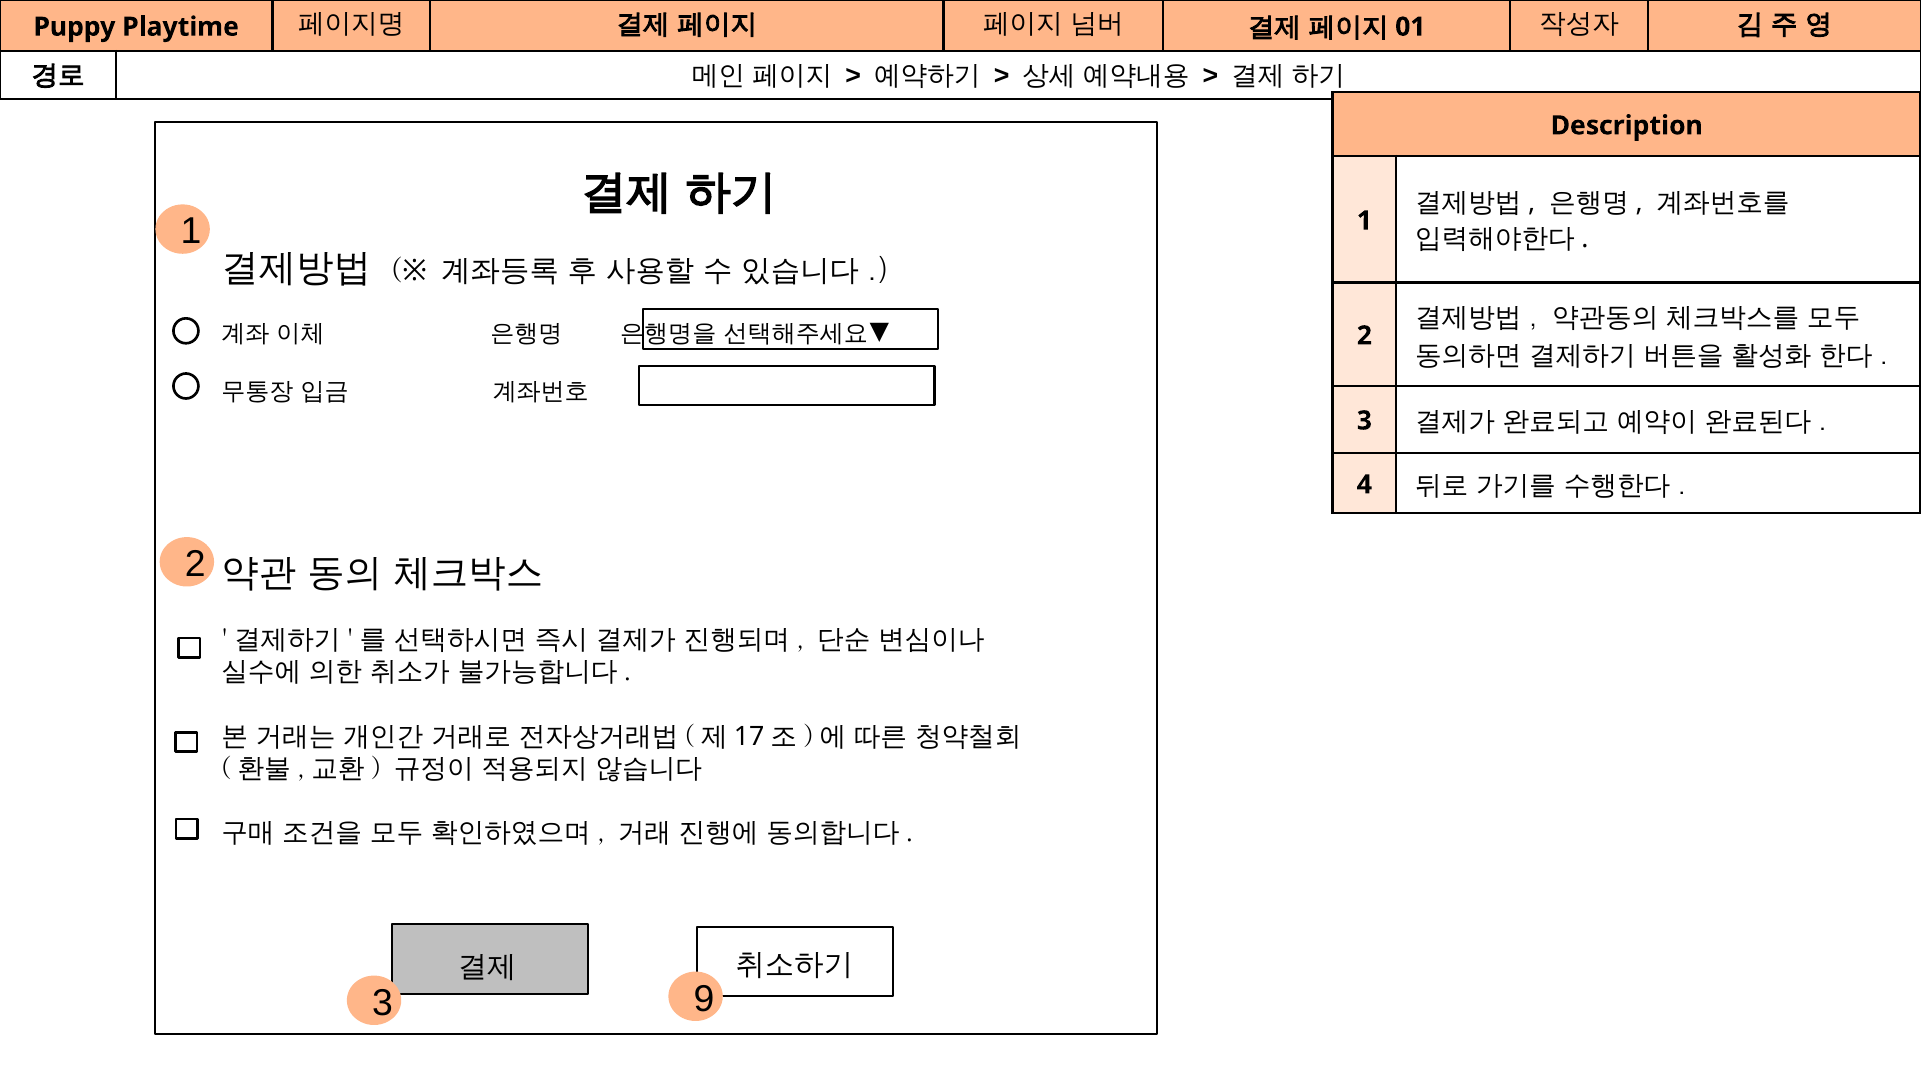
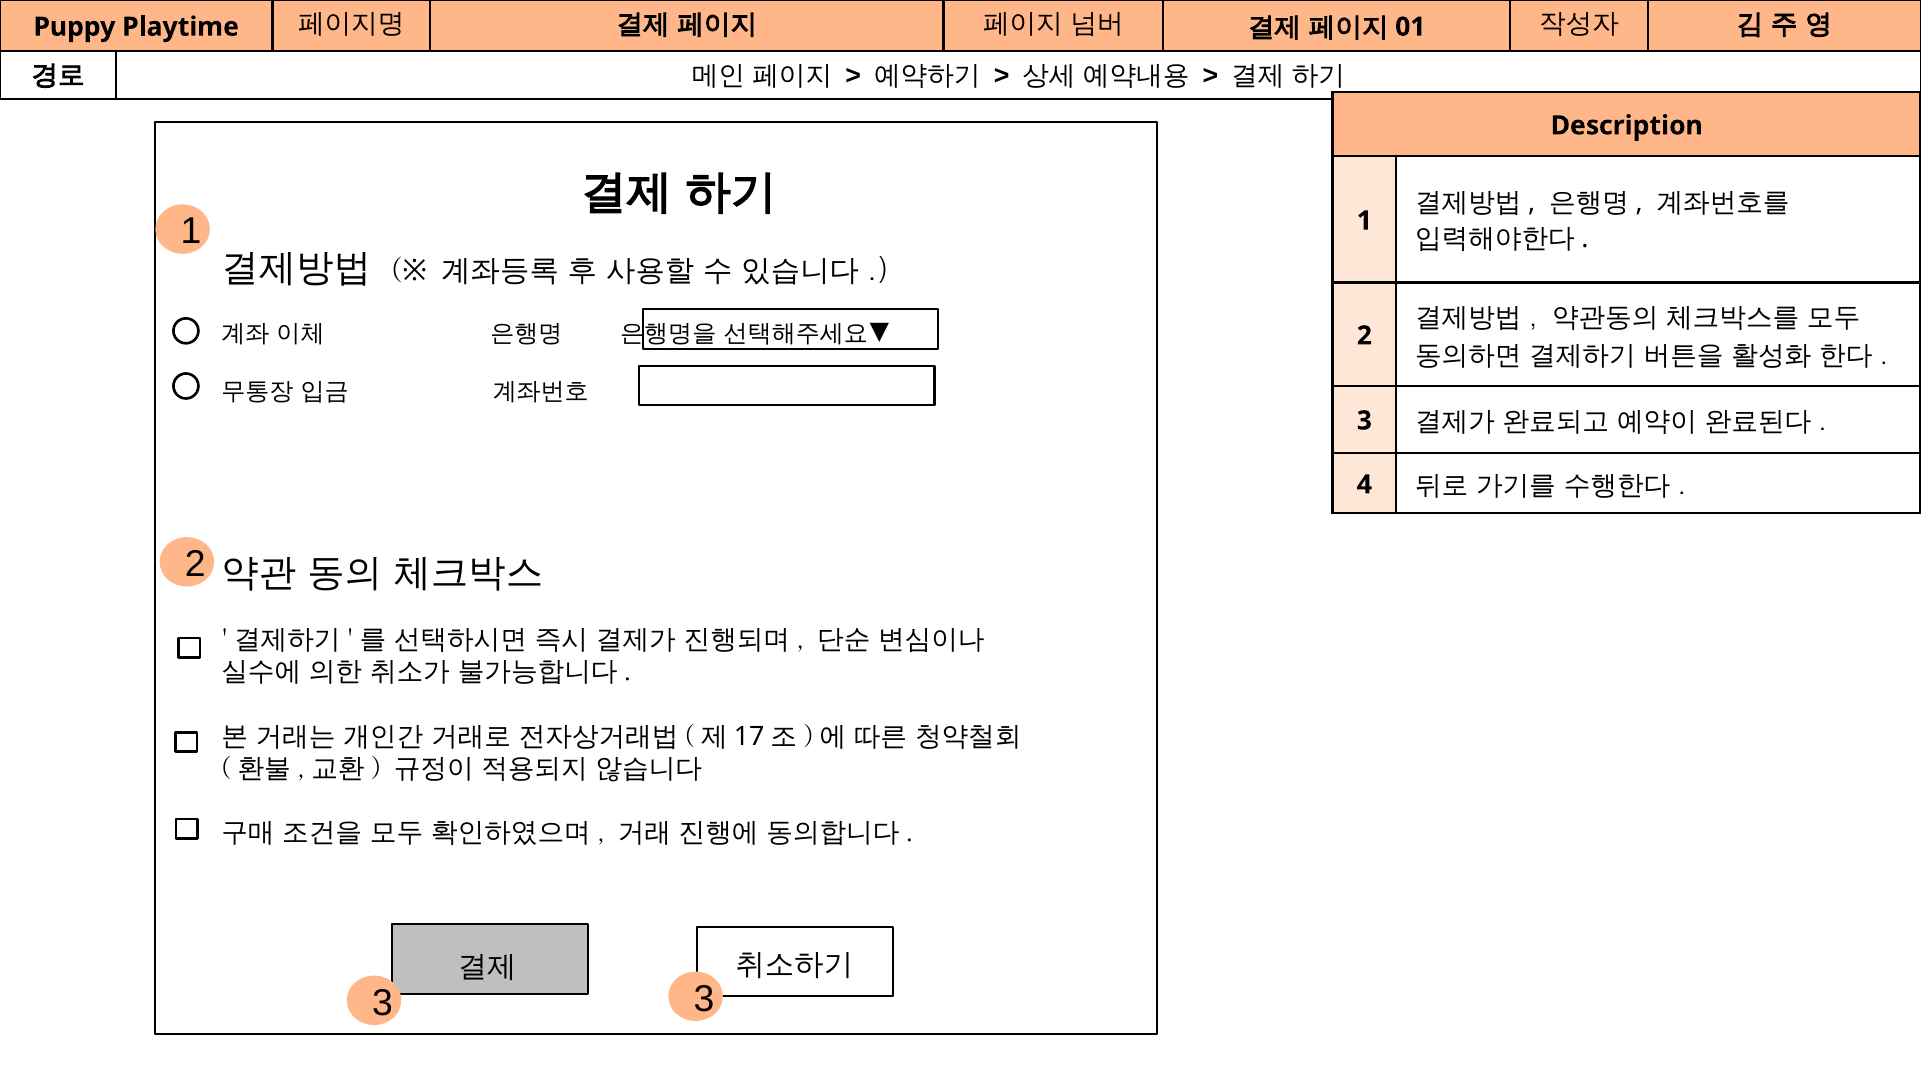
3 9: 9 -> 3
